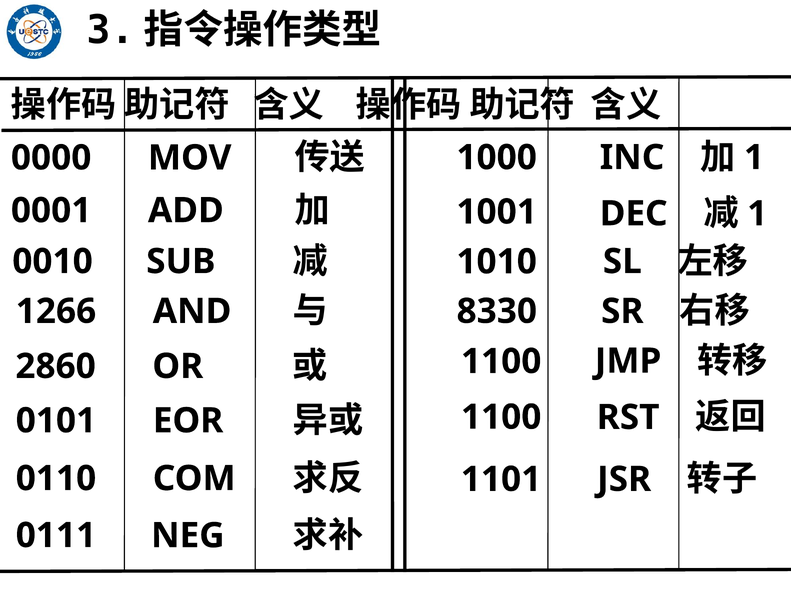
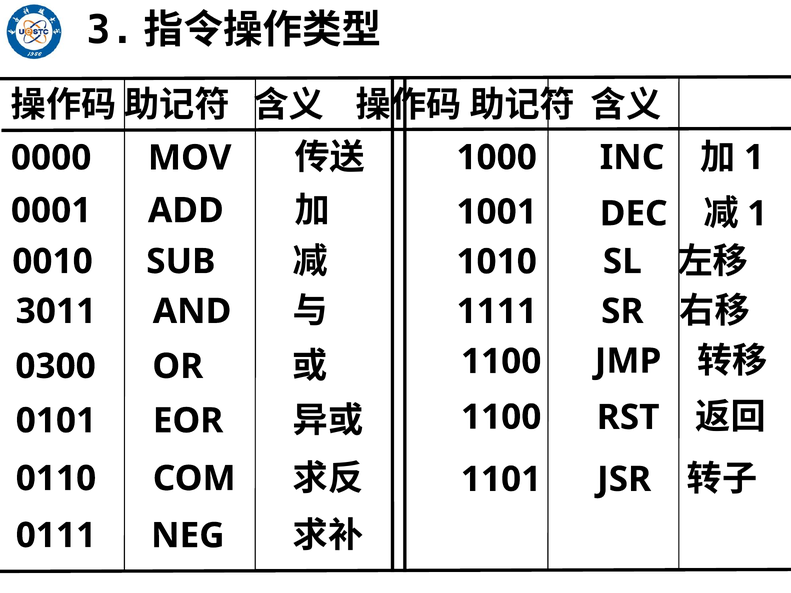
1266: 1266 -> 3011
8330: 8330 -> 1111
2860: 2860 -> 0300
